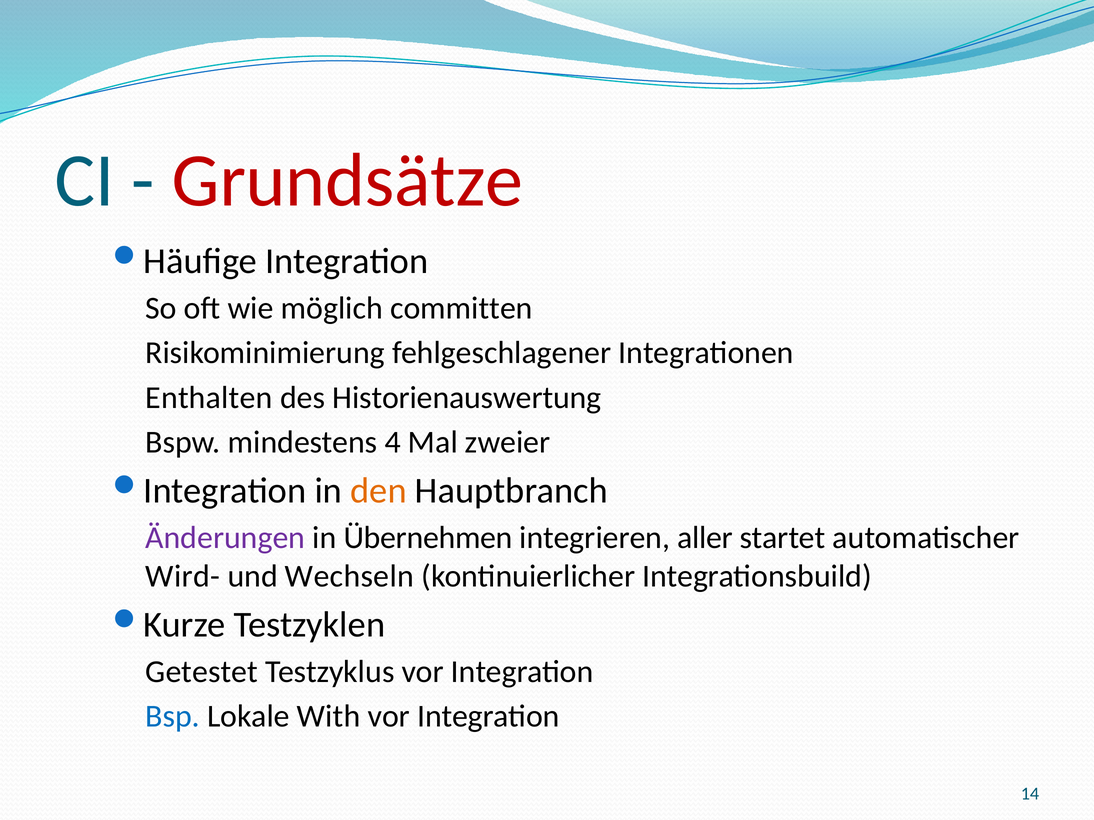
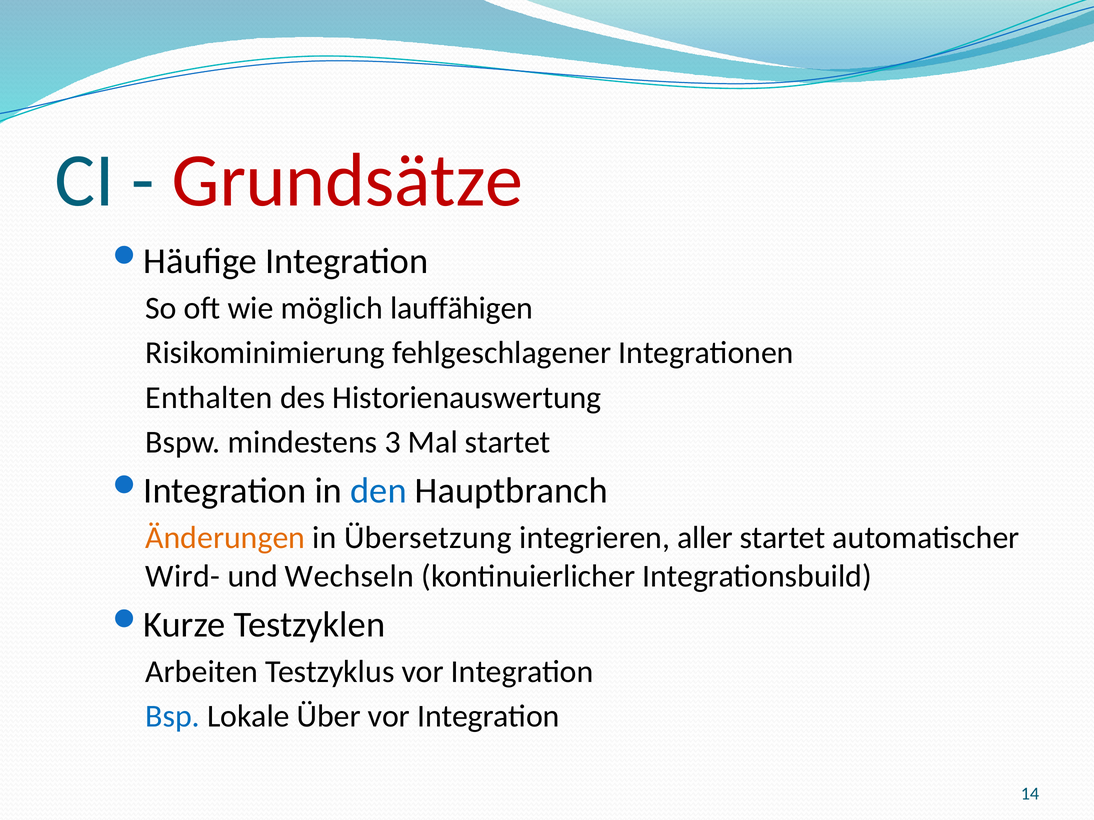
committen: committen -> lauffähigen
4: 4 -> 3
Mal zweier: zweier -> startet
den colour: orange -> blue
Änderungen colour: purple -> orange
Übernehmen: Übernehmen -> Übersetzung
Getestet: Getestet -> Arbeiten
With: With -> Über
